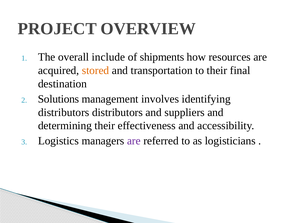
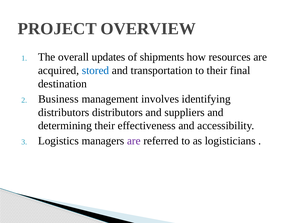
include: include -> updates
stored colour: orange -> blue
Solutions: Solutions -> Business
